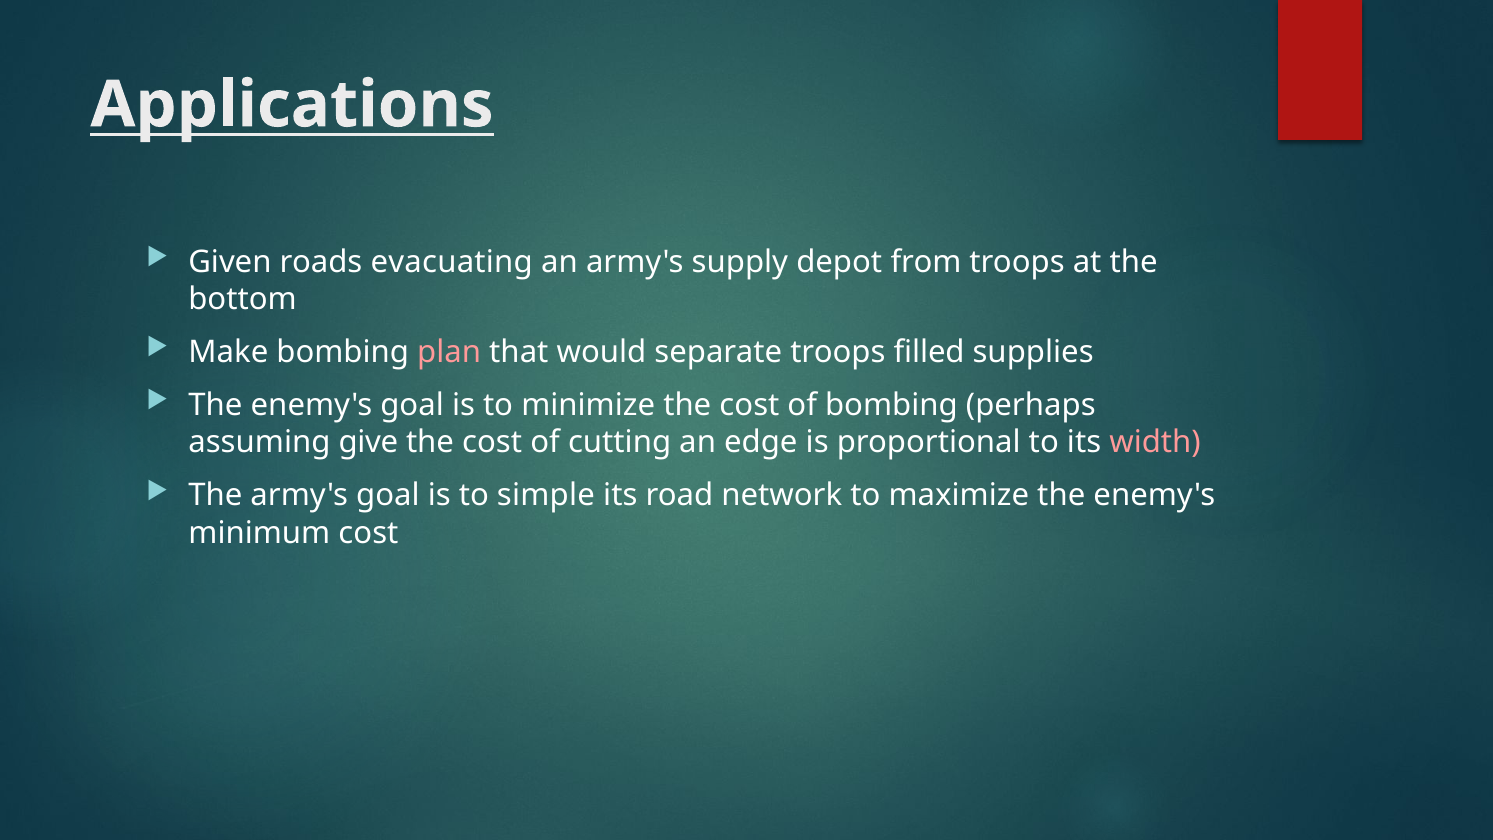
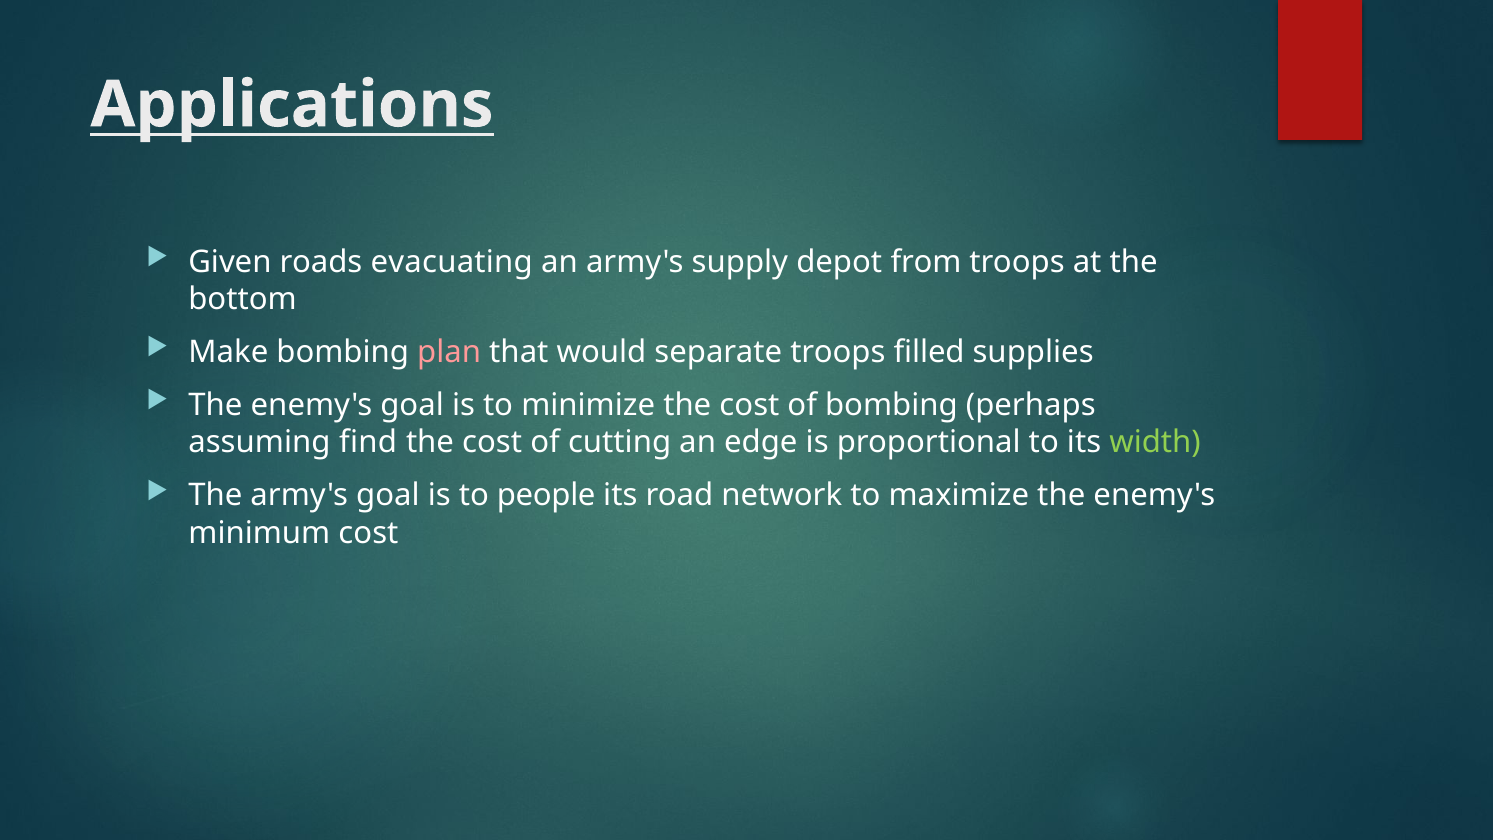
give: give -> find
width colour: pink -> light green
simple: simple -> people
